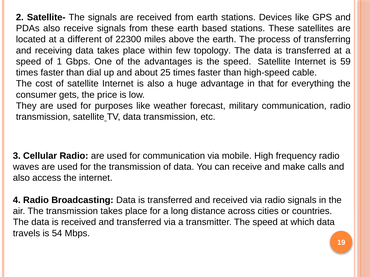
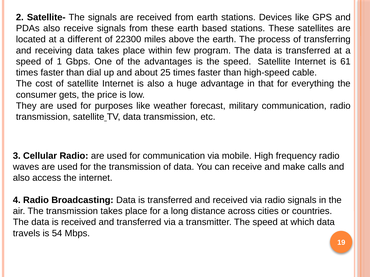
topology: topology -> program
59: 59 -> 61
